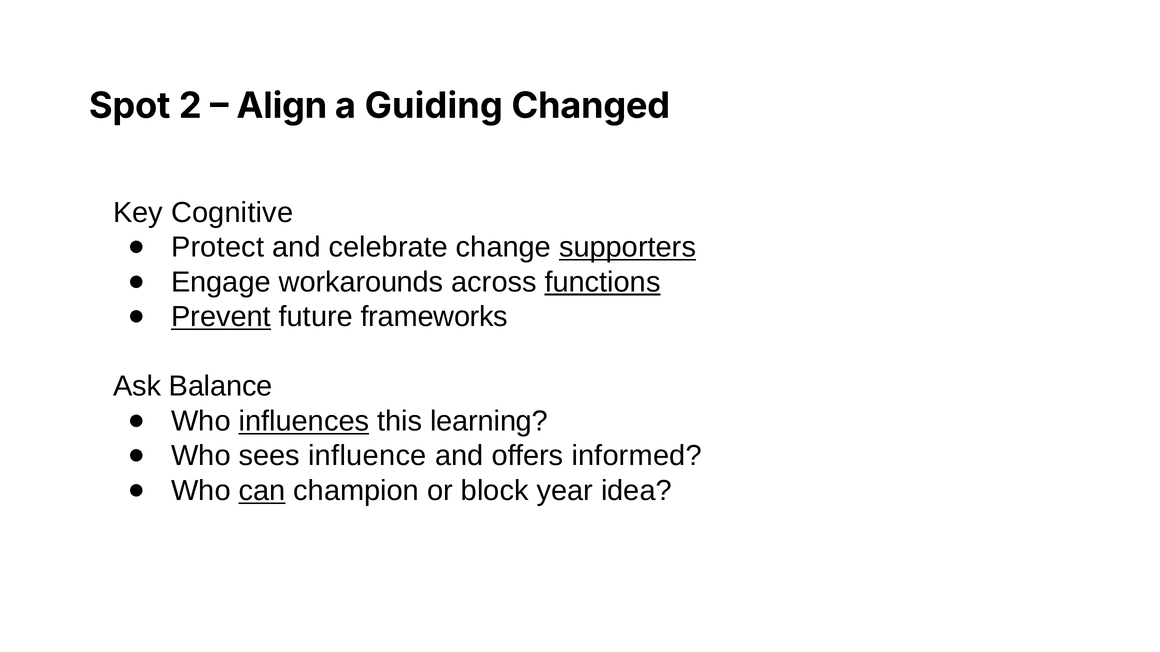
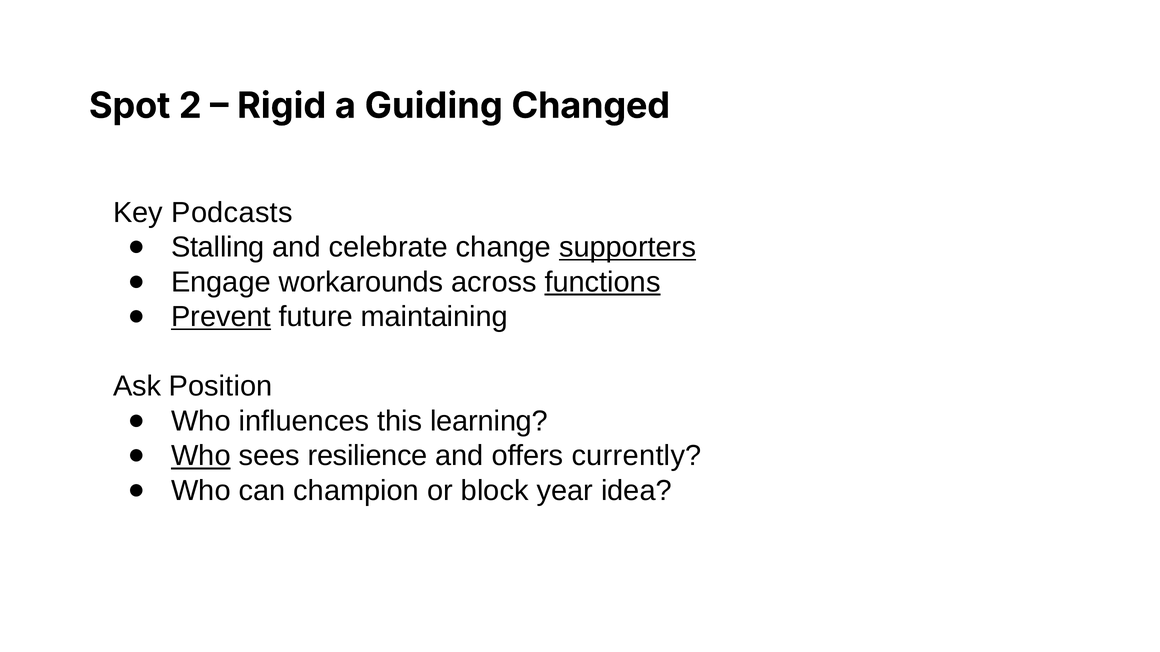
Align: Align -> Rigid
Cognitive: Cognitive -> Podcasts
Protect: Protect -> Stalling
frameworks: frameworks -> maintaining
Balance: Balance -> Position
influences underline: present -> none
Who at (201, 456) underline: none -> present
influence: influence -> resilience
informed: informed -> currently
can underline: present -> none
